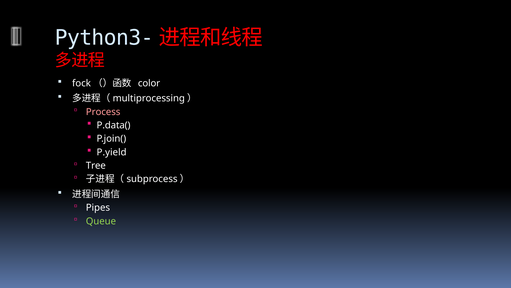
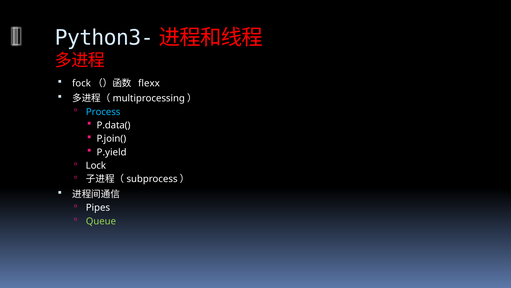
color: color -> flexx
Process colour: pink -> light blue
Tree: Tree -> Lock
